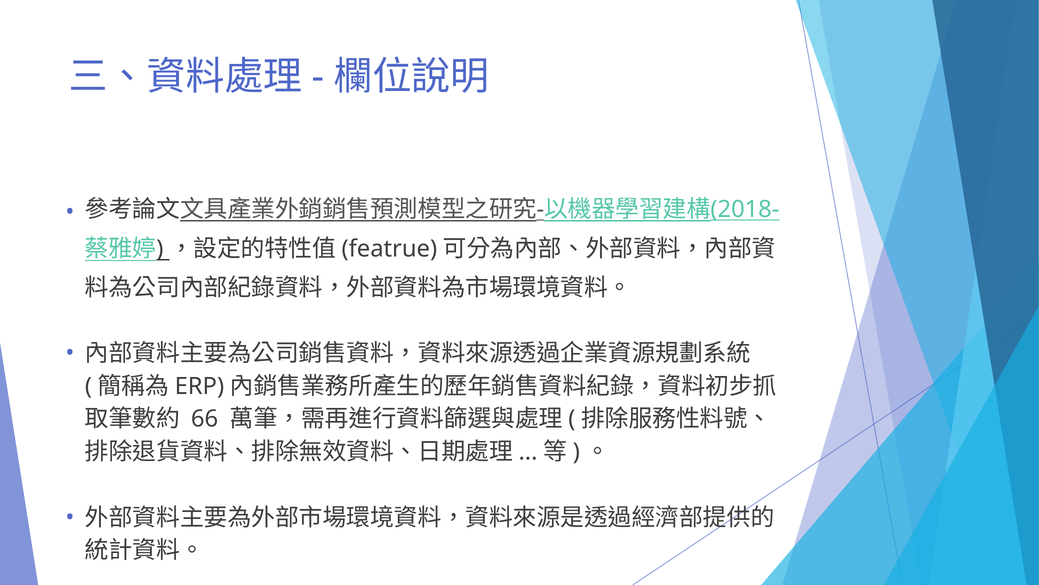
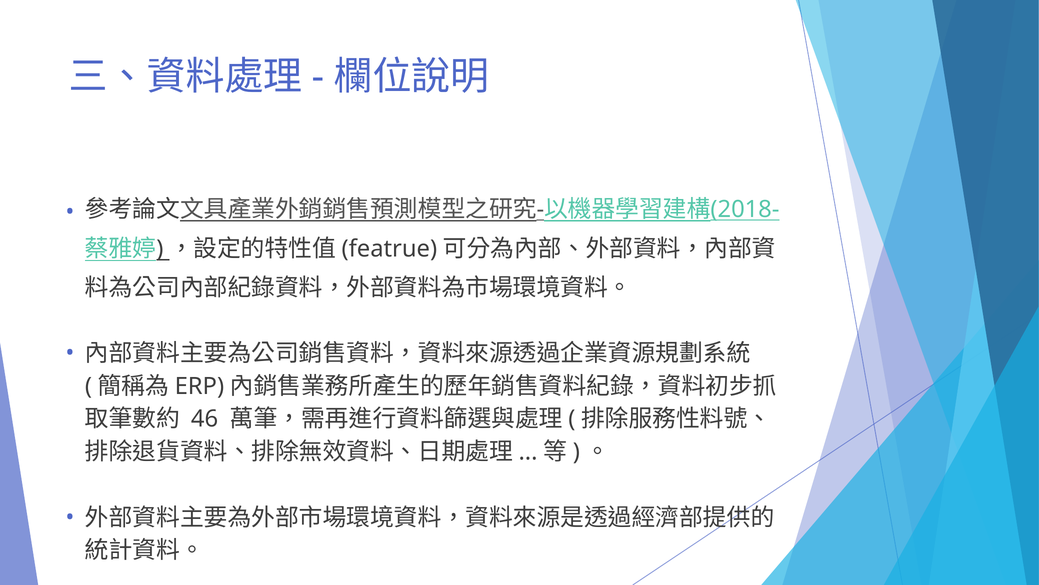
66: 66 -> 46
